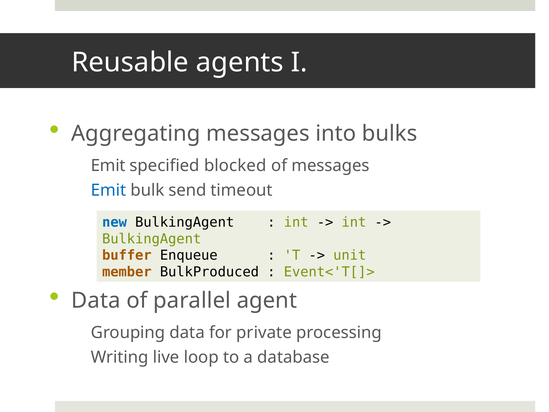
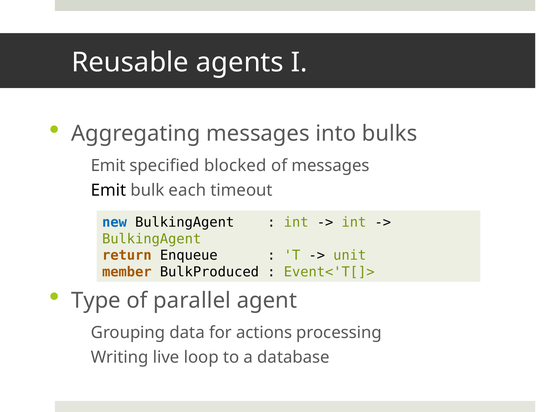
Emit at (109, 190) colour: blue -> black
send: send -> each
buffer: buffer -> return
Data at (96, 300): Data -> Type
private: private -> actions
